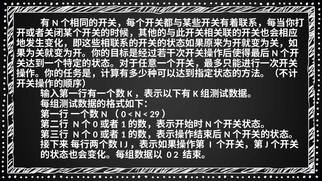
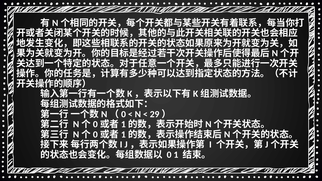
2: 2 -> 1
